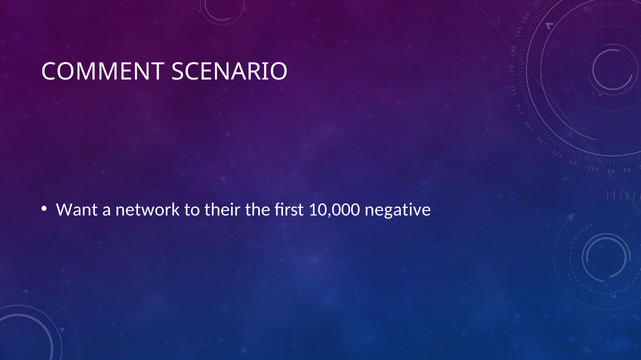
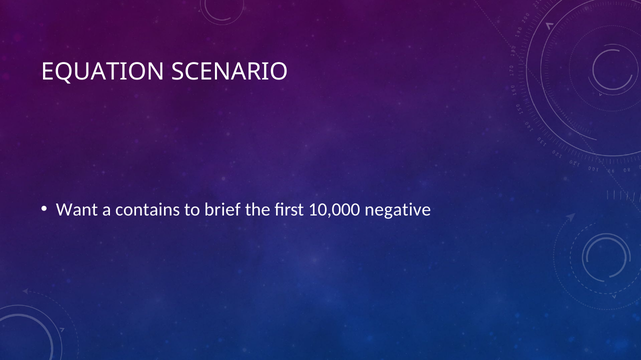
COMMENT: COMMENT -> EQUATION
network: network -> contains
their: their -> brief
